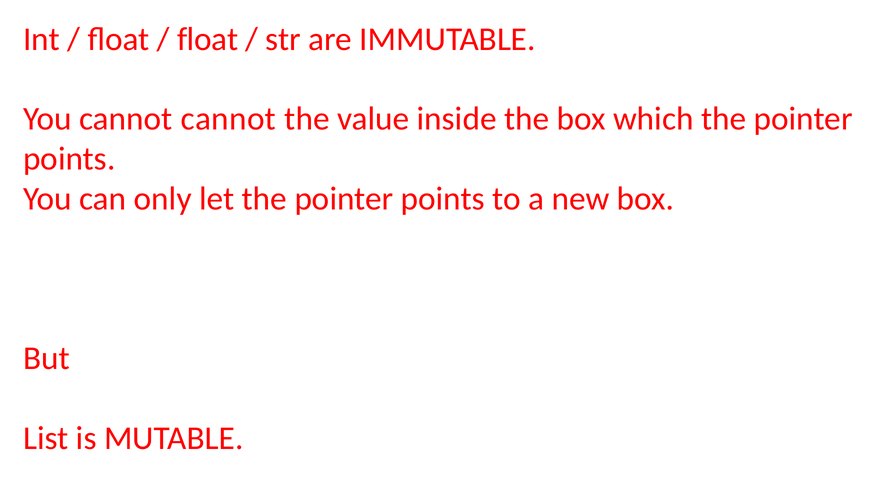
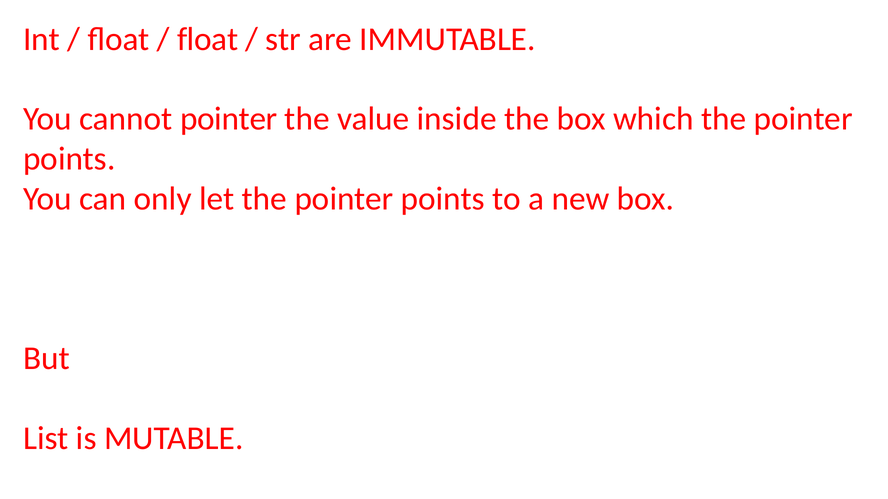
cannot cannot: cannot -> pointer
